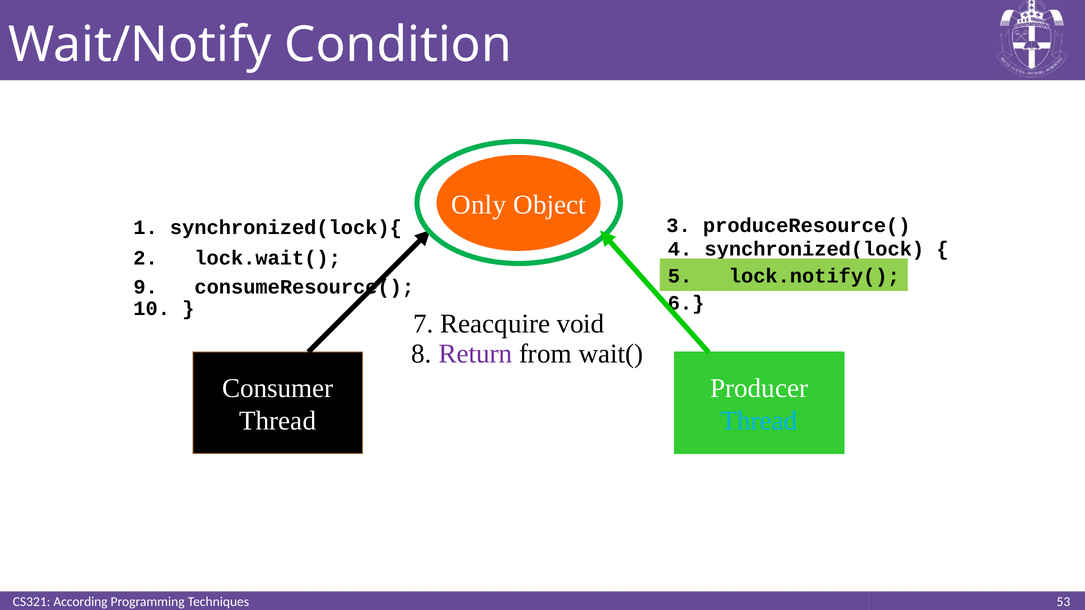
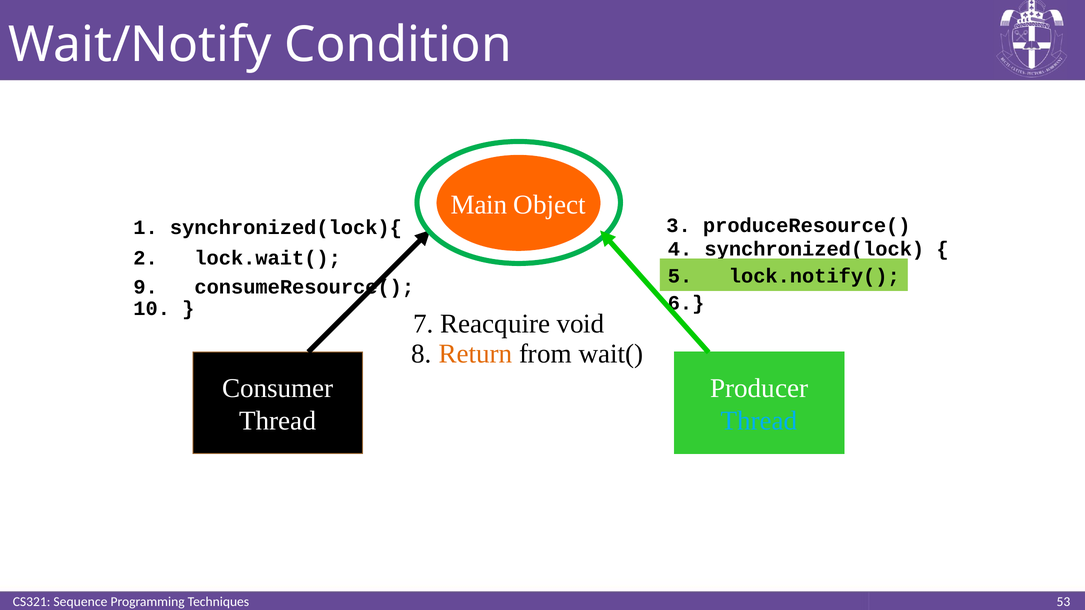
Only: Only -> Main
Return colour: purple -> orange
According: According -> Sequence
